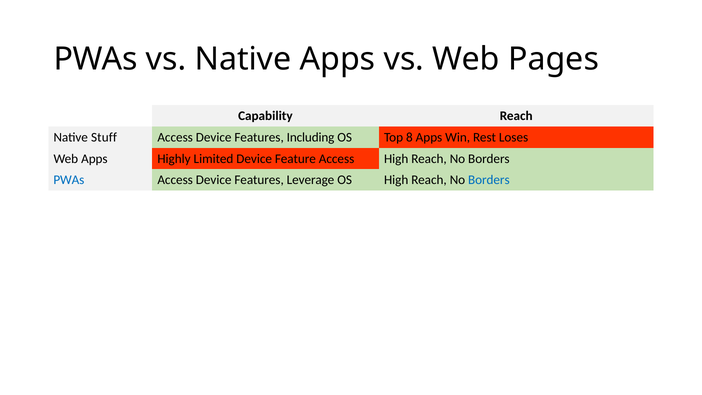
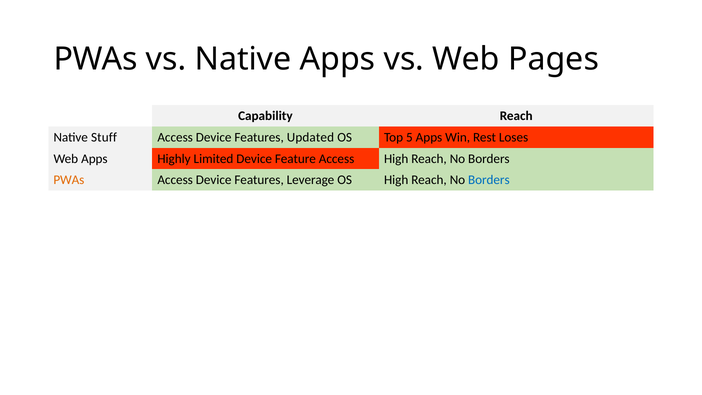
Including: Including -> Updated
8: 8 -> 5
PWAs at (69, 180) colour: blue -> orange
